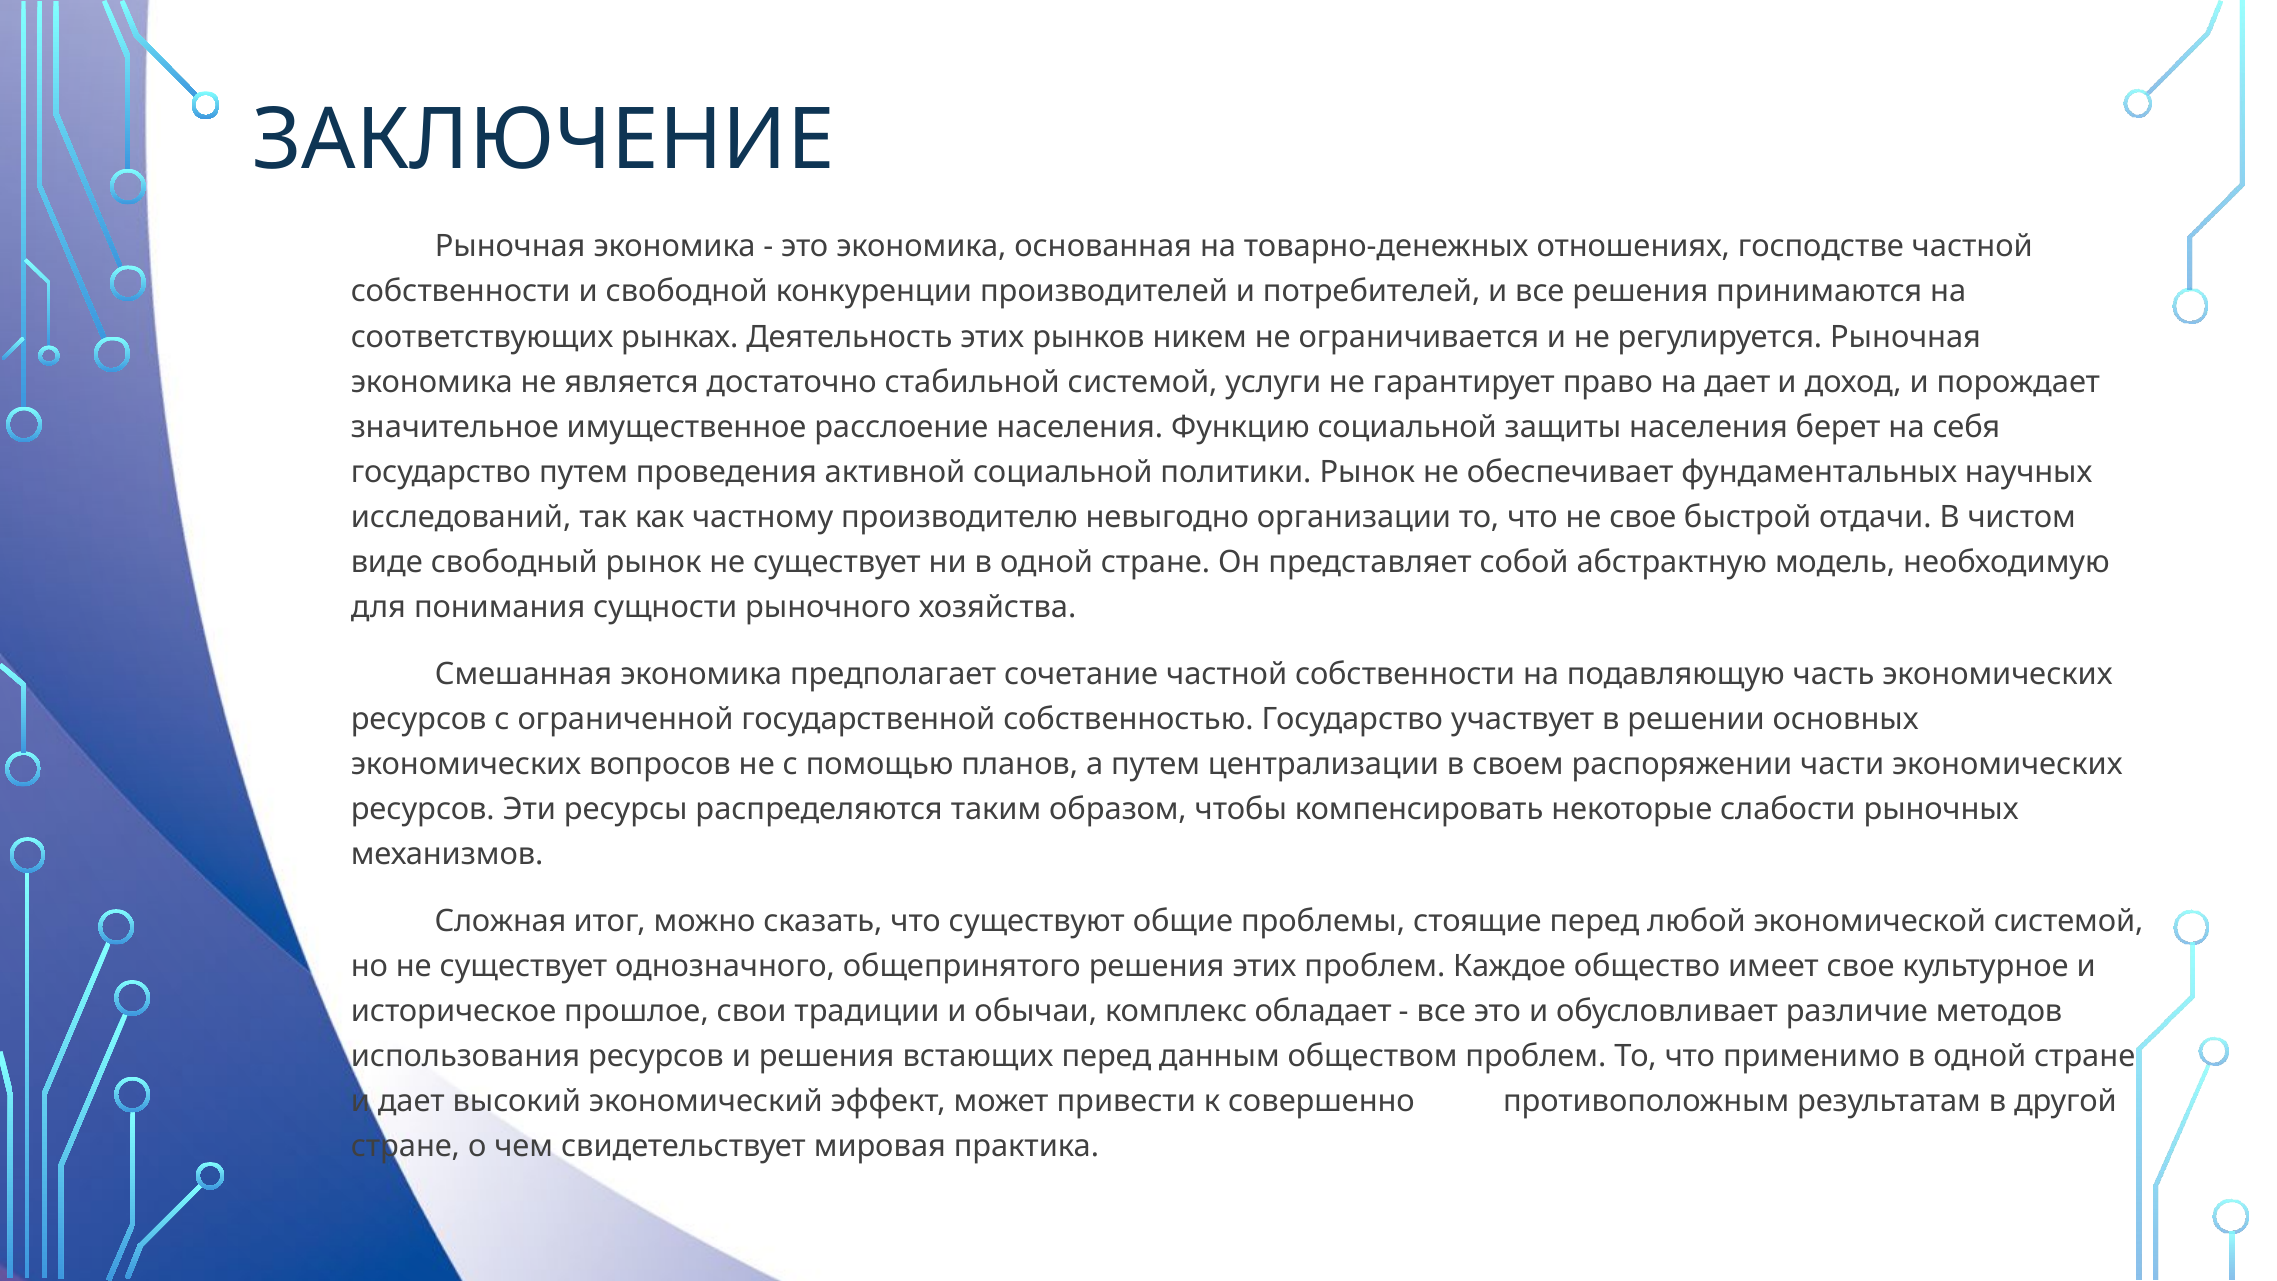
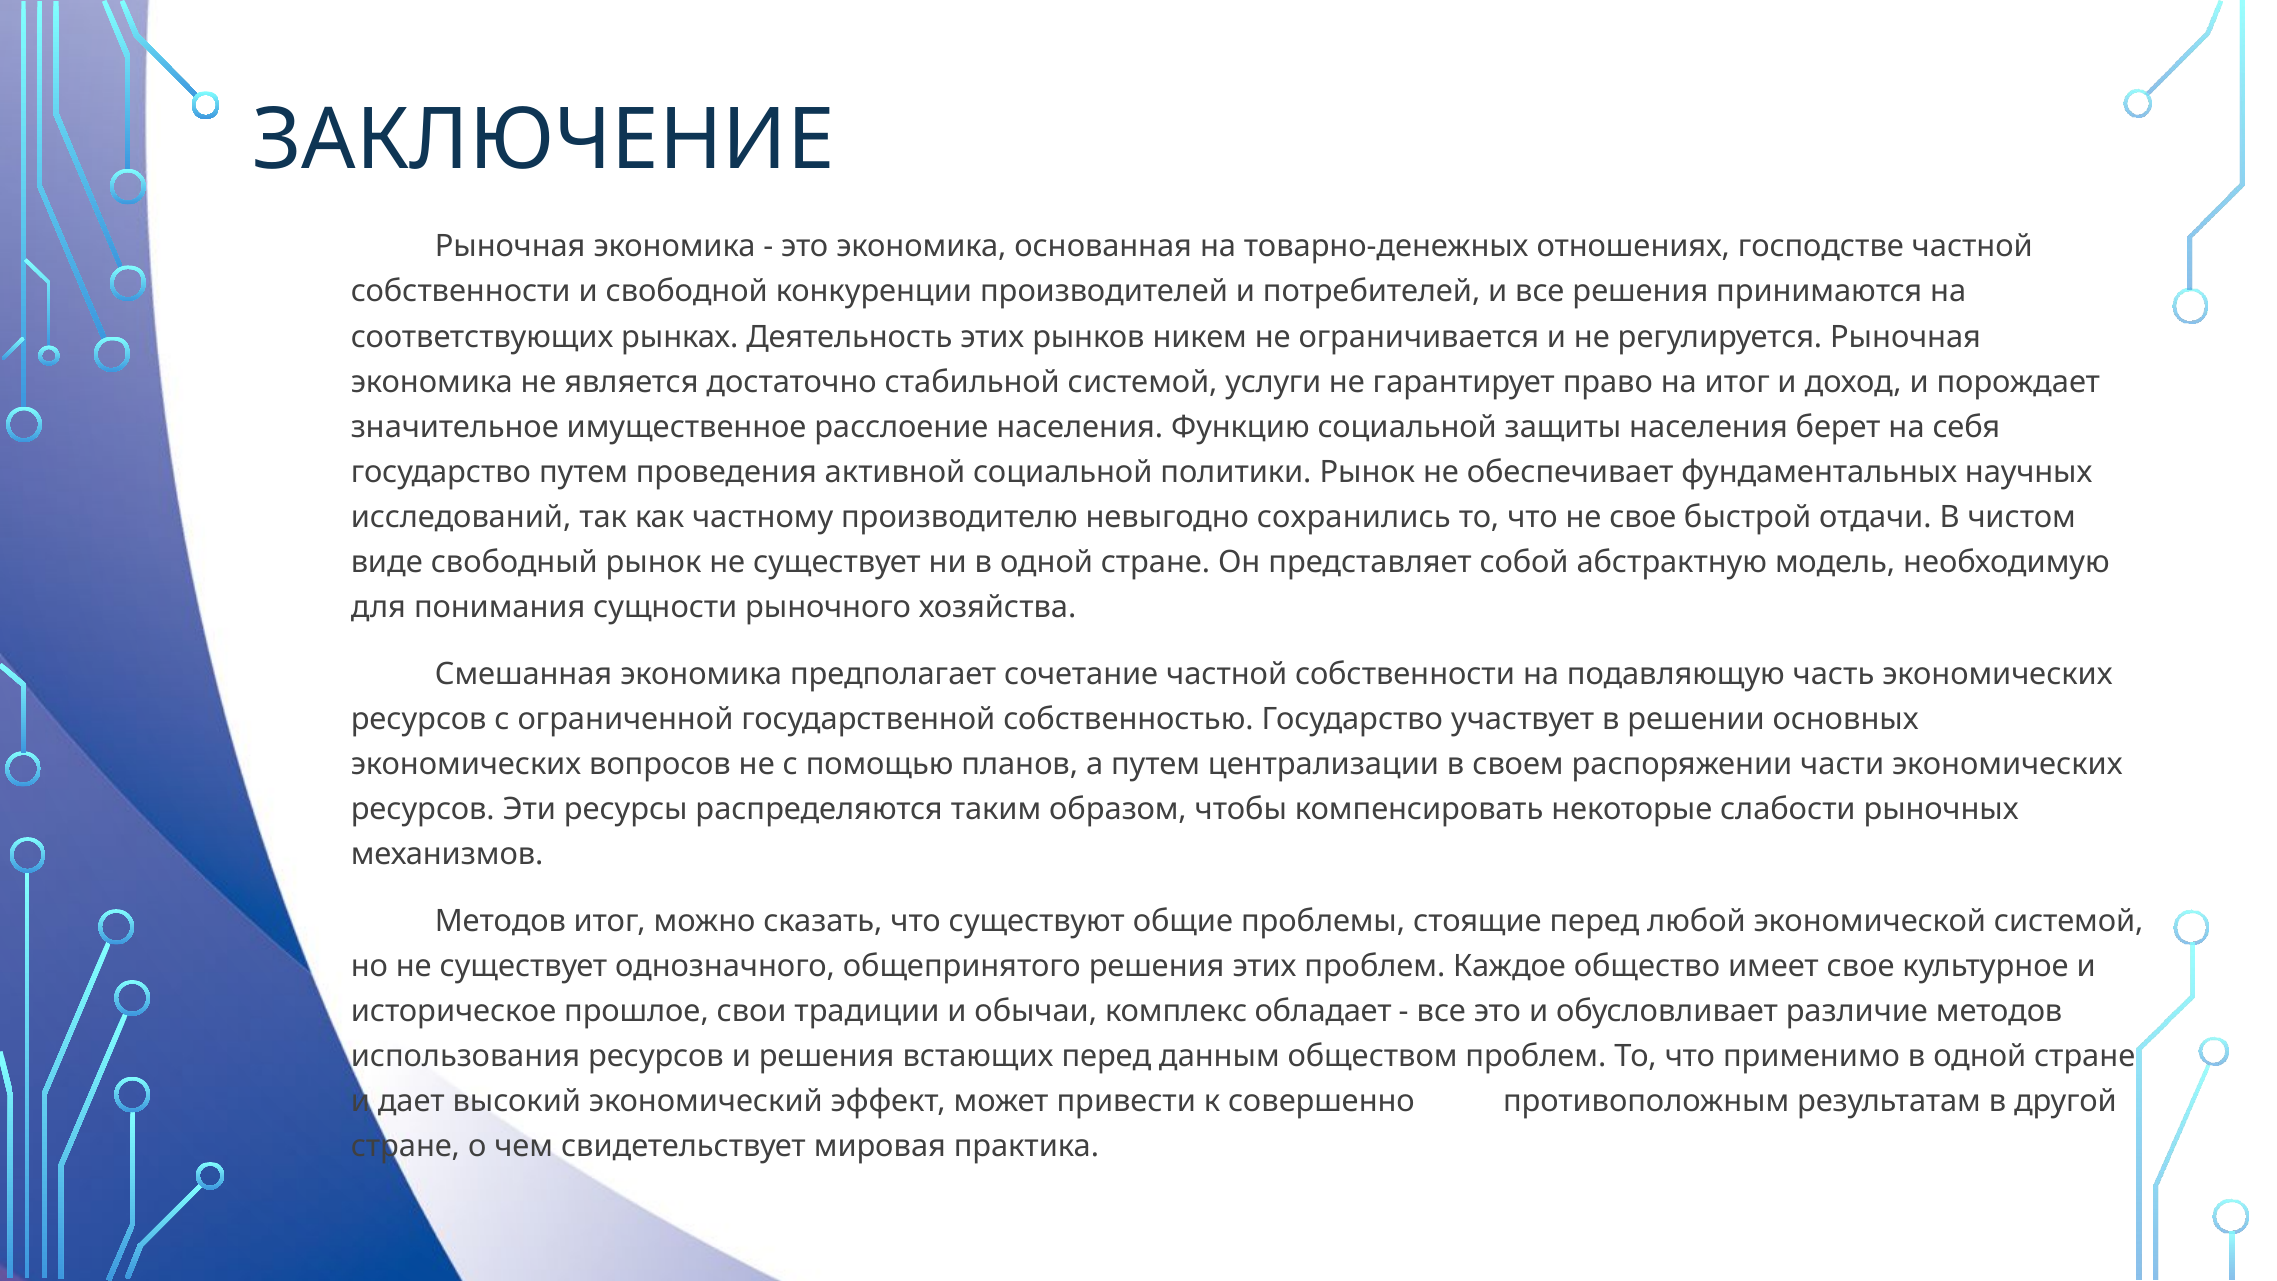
на дает: дает -> итог
организации: организации -> сохранились
Сложная at (501, 921): Сложная -> Методов
